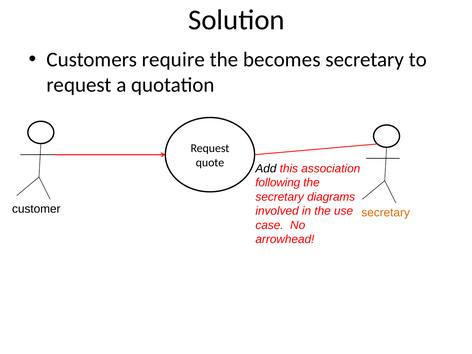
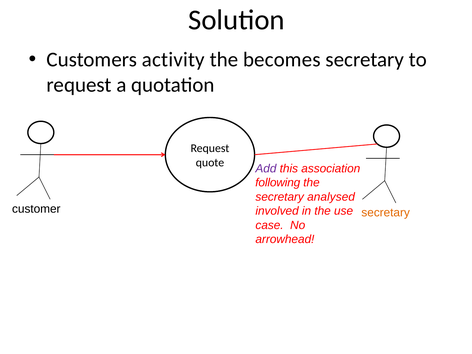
require: require -> activity
Add colour: black -> purple
diagrams: diagrams -> analysed
